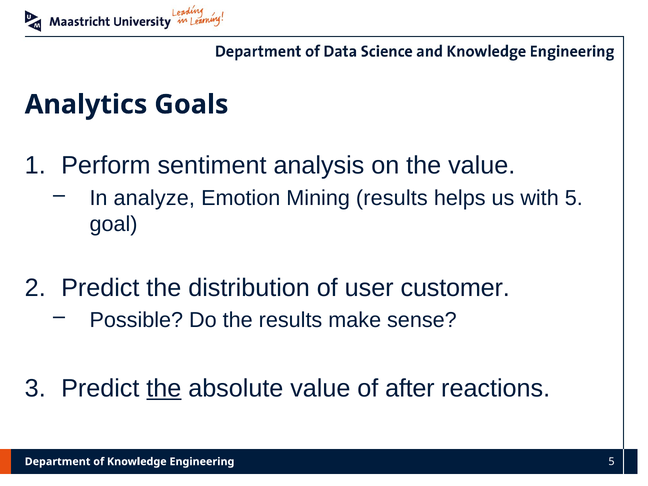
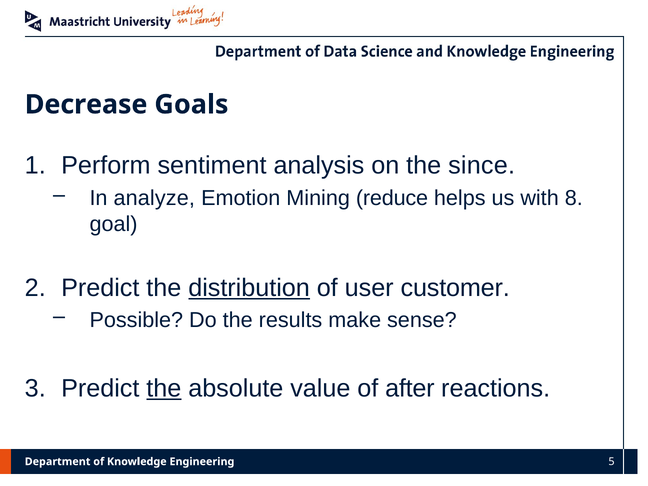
Analytics: Analytics -> Decrease
the value: value -> since
Mining results: results -> reduce
with 5: 5 -> 8
distribution underline: none -> present
